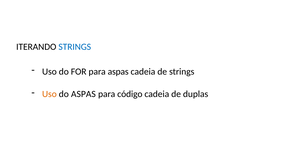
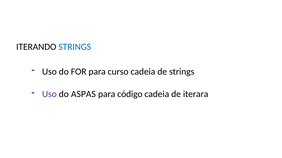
para aspas: aspas -> curso
Uso at (49, 94) colour: orange -> purple
duplas: duplas -> iterara
